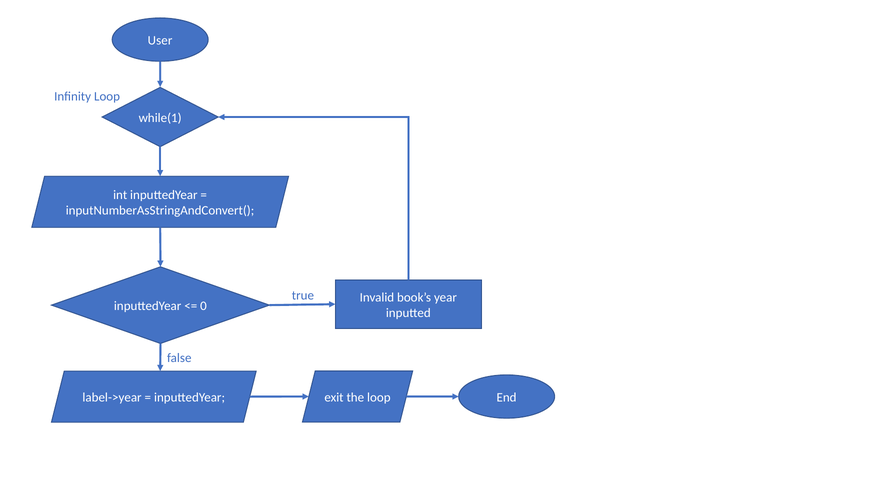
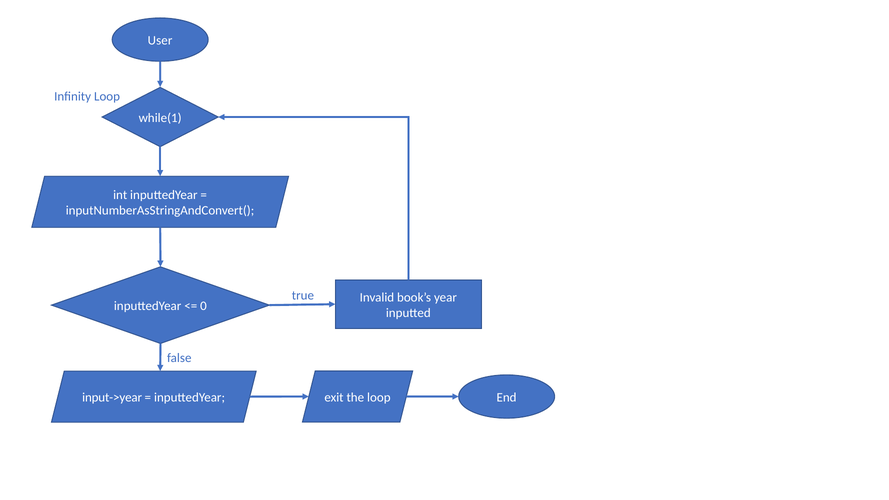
label->year: label->year -> input->year
